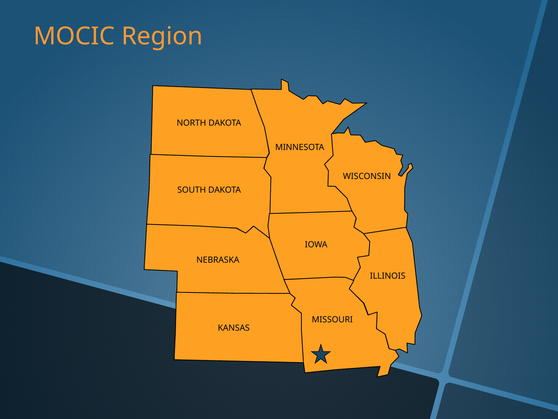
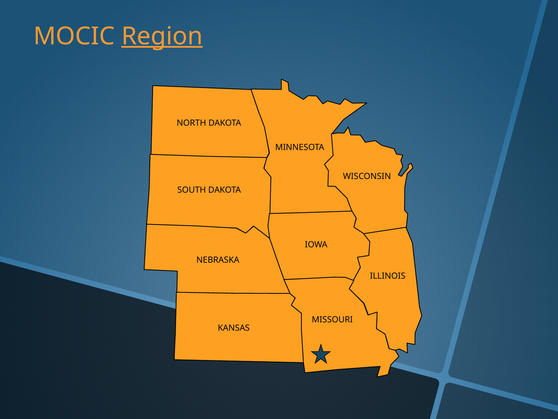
Region underline: none -> present
